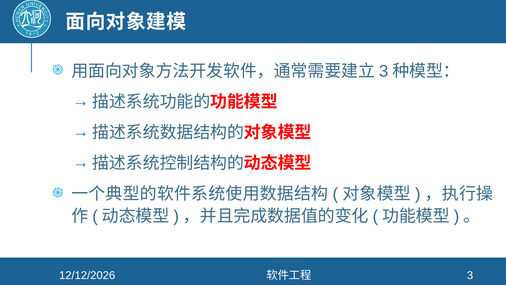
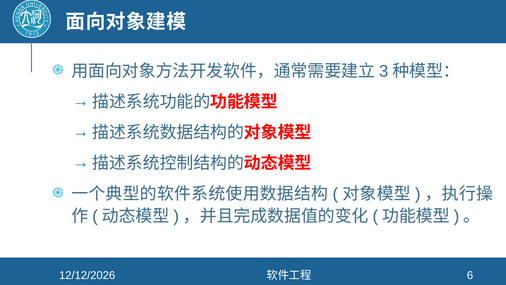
3: 3 -> 6
